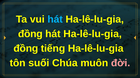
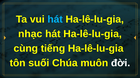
đồng at (30, 34): đồng -> nhạc
đồng at (26, 49): đồng -> cùng
đời colour: pink -> white
